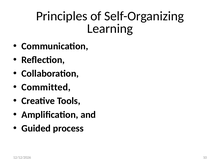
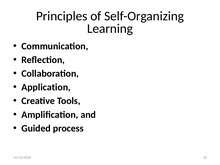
Committed: Committed -> Application
